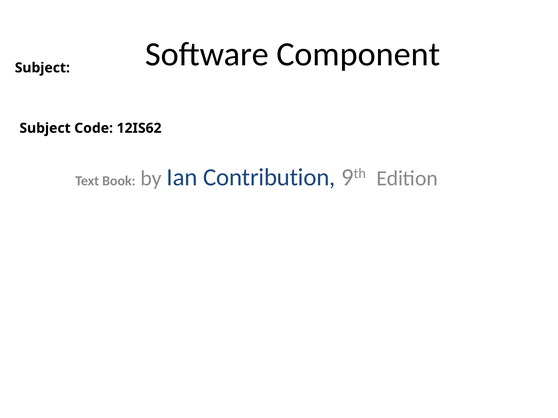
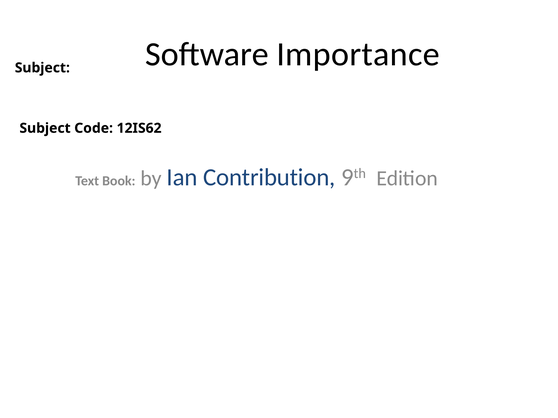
Component: Component -> Importance
